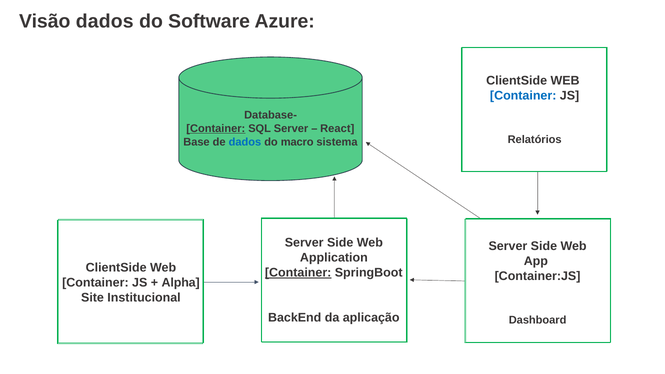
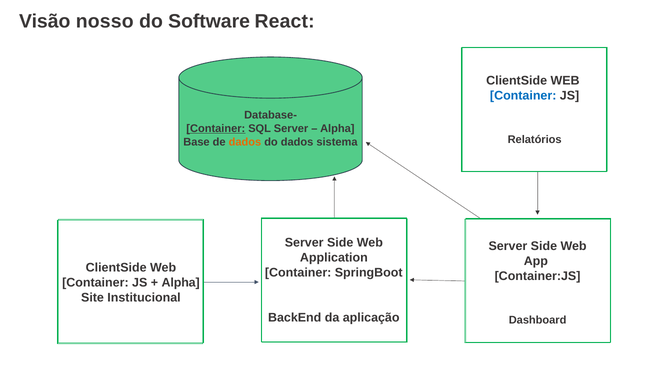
Visão dados: dados -> nosso
Azure: Azure -> React
React at (337, 129): React -> Alpha
dados at (245, 142) colour: blue -> orange
do macro: macro -> dados
Container at (298, 273) underline: present -> none
